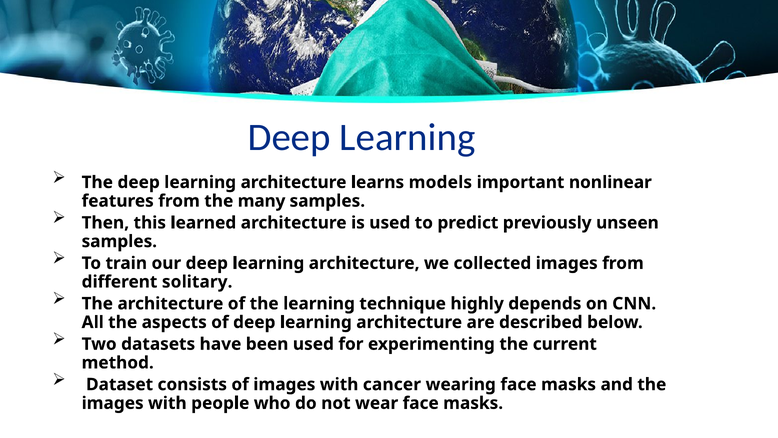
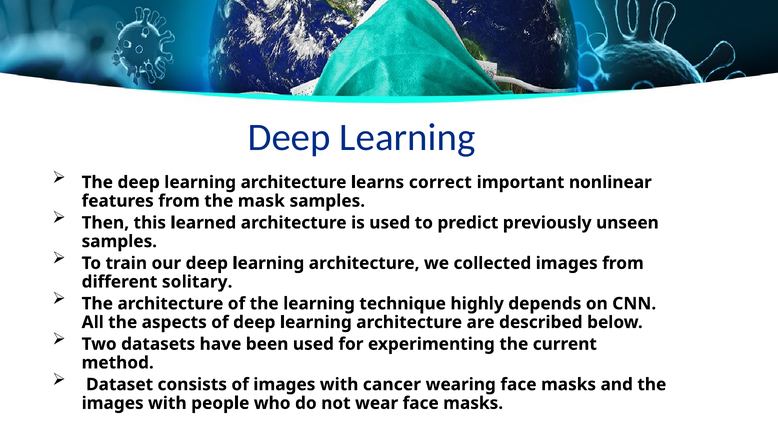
models: models -> correct
many: many -> mask
